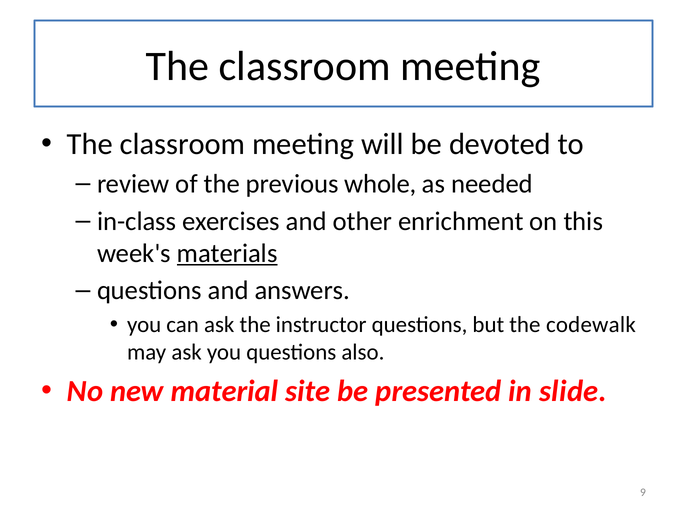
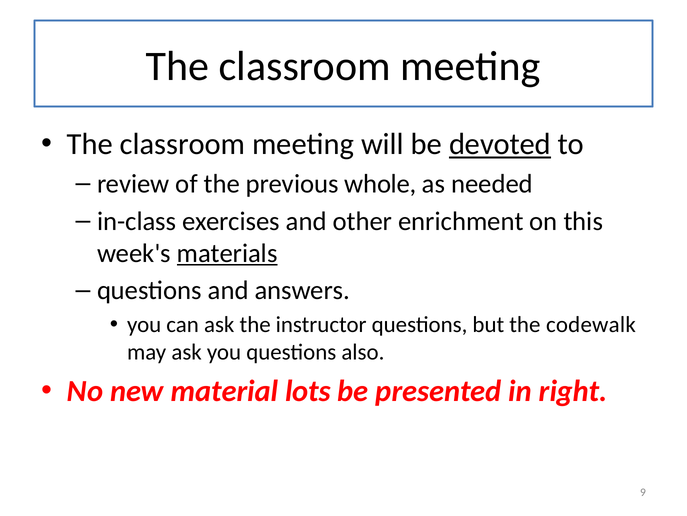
devoted underline: none -> present
site: site -> lots
slide: slide -> right
